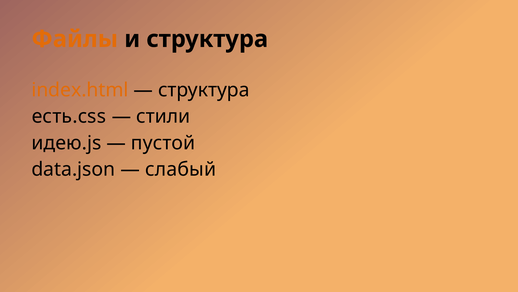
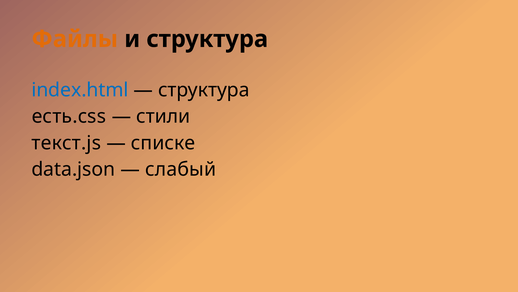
index.html colour: orange -> blue
идею.js: идею.js -> текст.js
пустой: пустой -> списке
